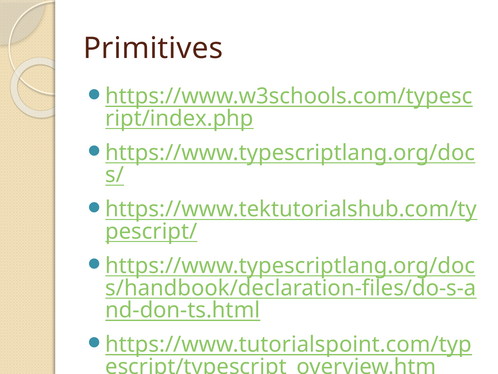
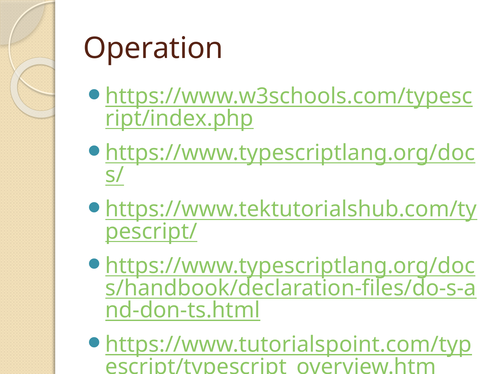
Primitives: Primitives -> Operation
